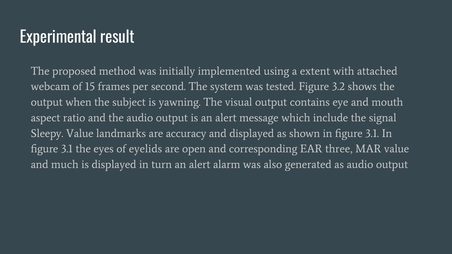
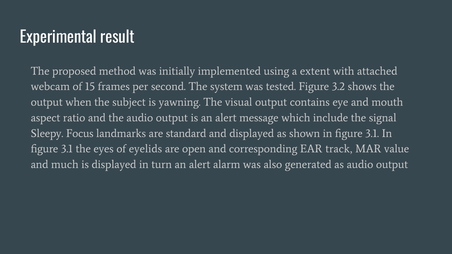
Sleepy Value: Value -> Focus
accuracy: accuracy -> standard
three: three -> track
